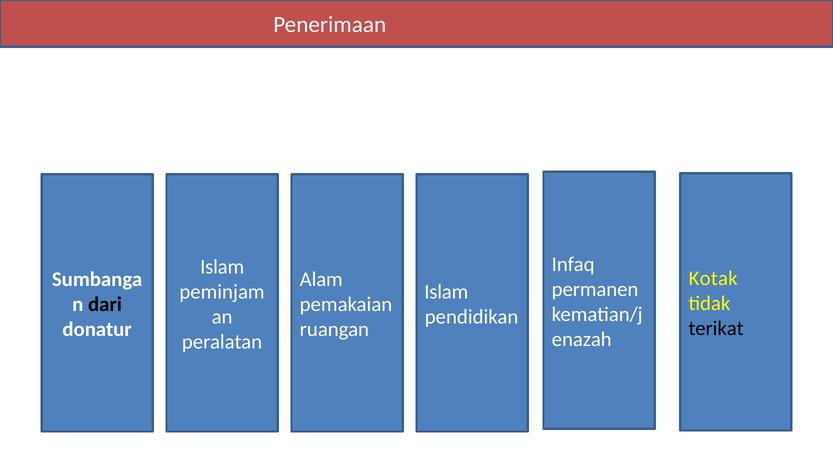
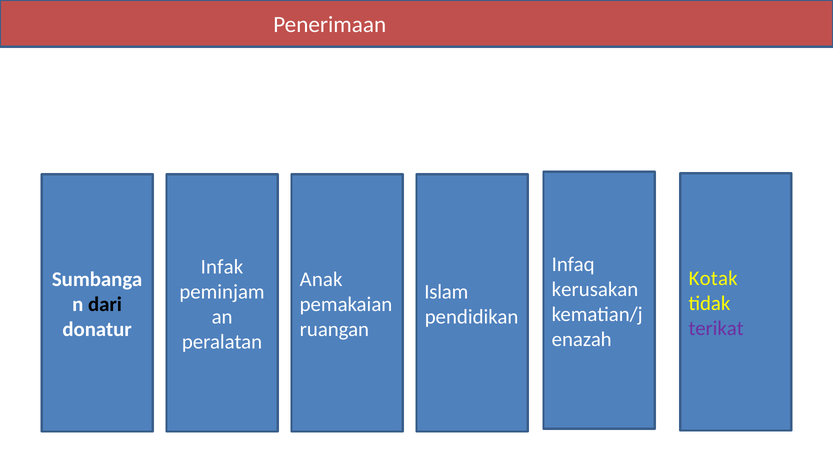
Islam at (222, 267): Islam -> Infak
Alam: Alam -> Anak
permanen: permanen -> kerusakan
terikat colour: black -> purple
